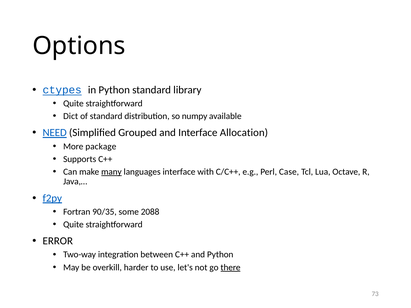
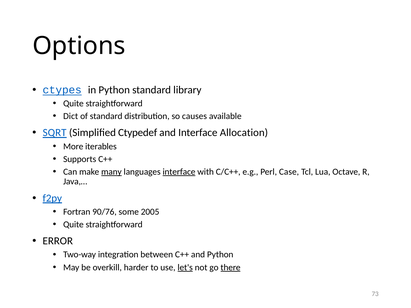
numpy: numpy -> causes
NEED: NEED -> SQRT
Grouped: Grouped -> Ctypedef
package: package -> iterables
interface at (179, 172) underline: none -> present
90/35: 90/35 -> 90/76
2088: 2088 -> 2005
let's underline: none -> present
